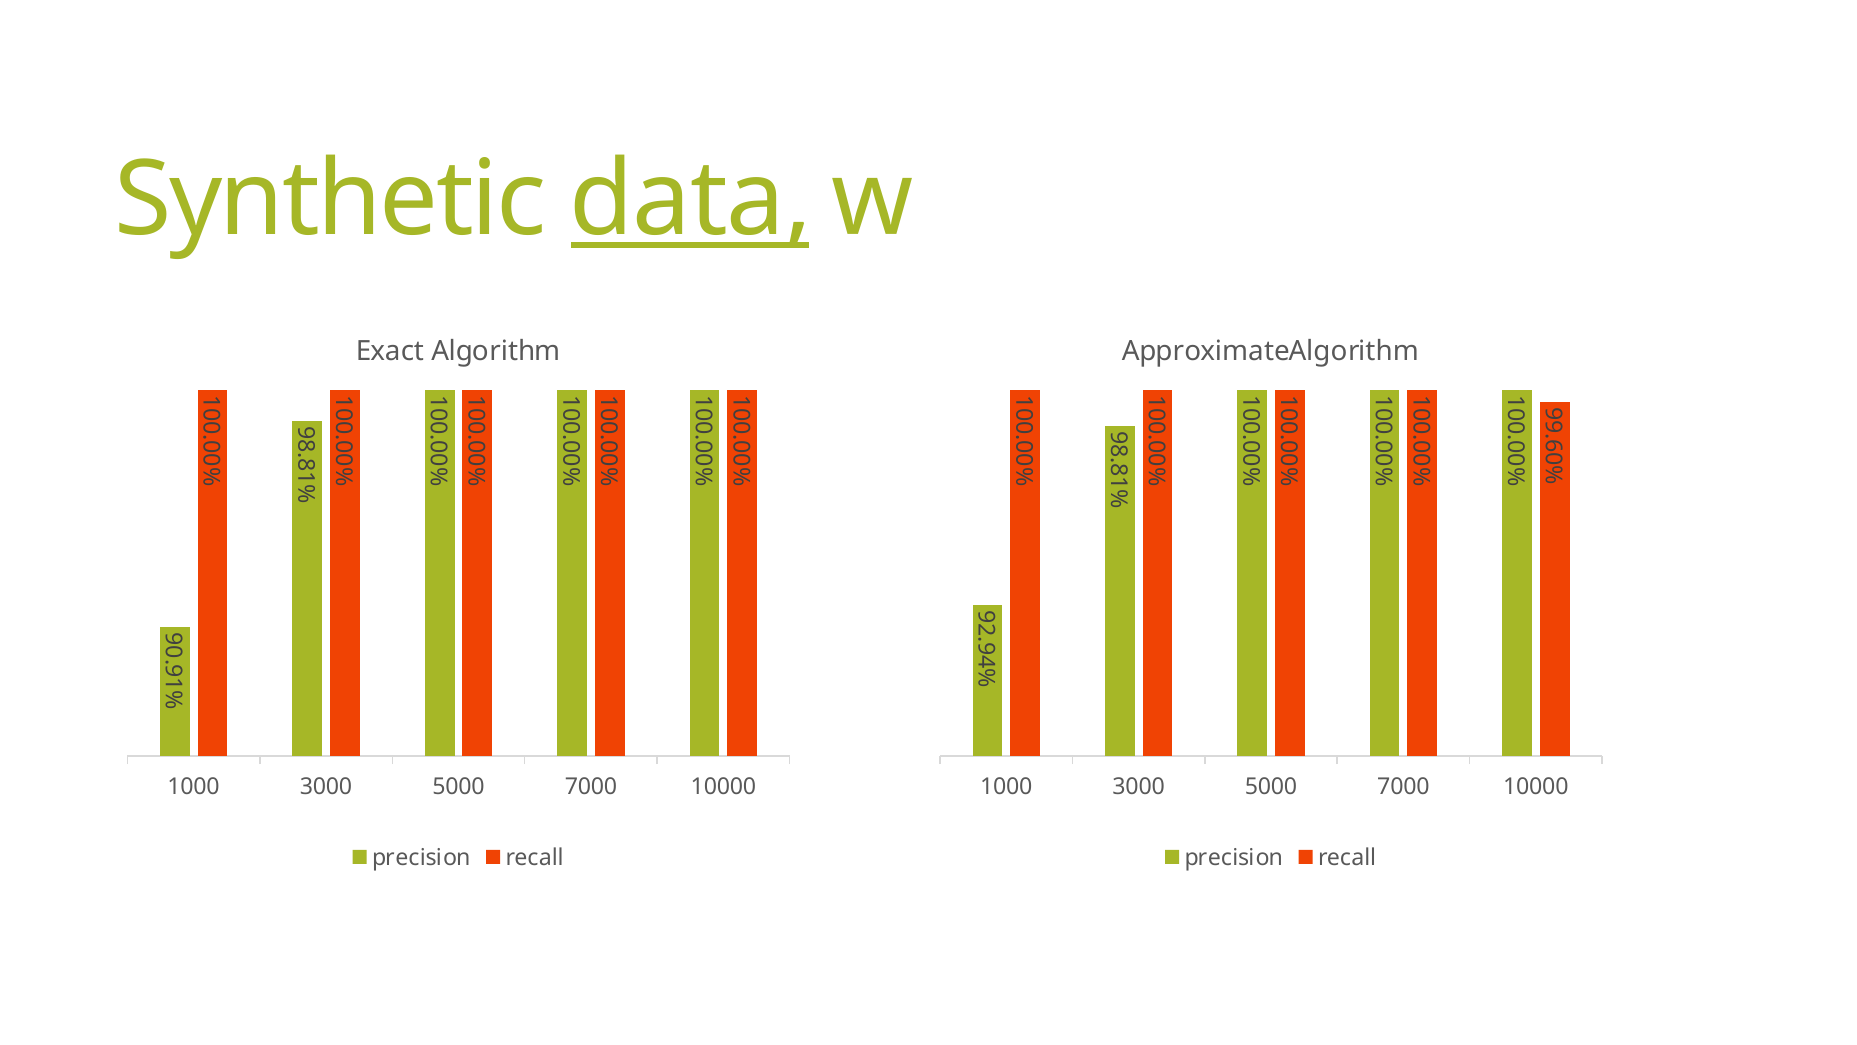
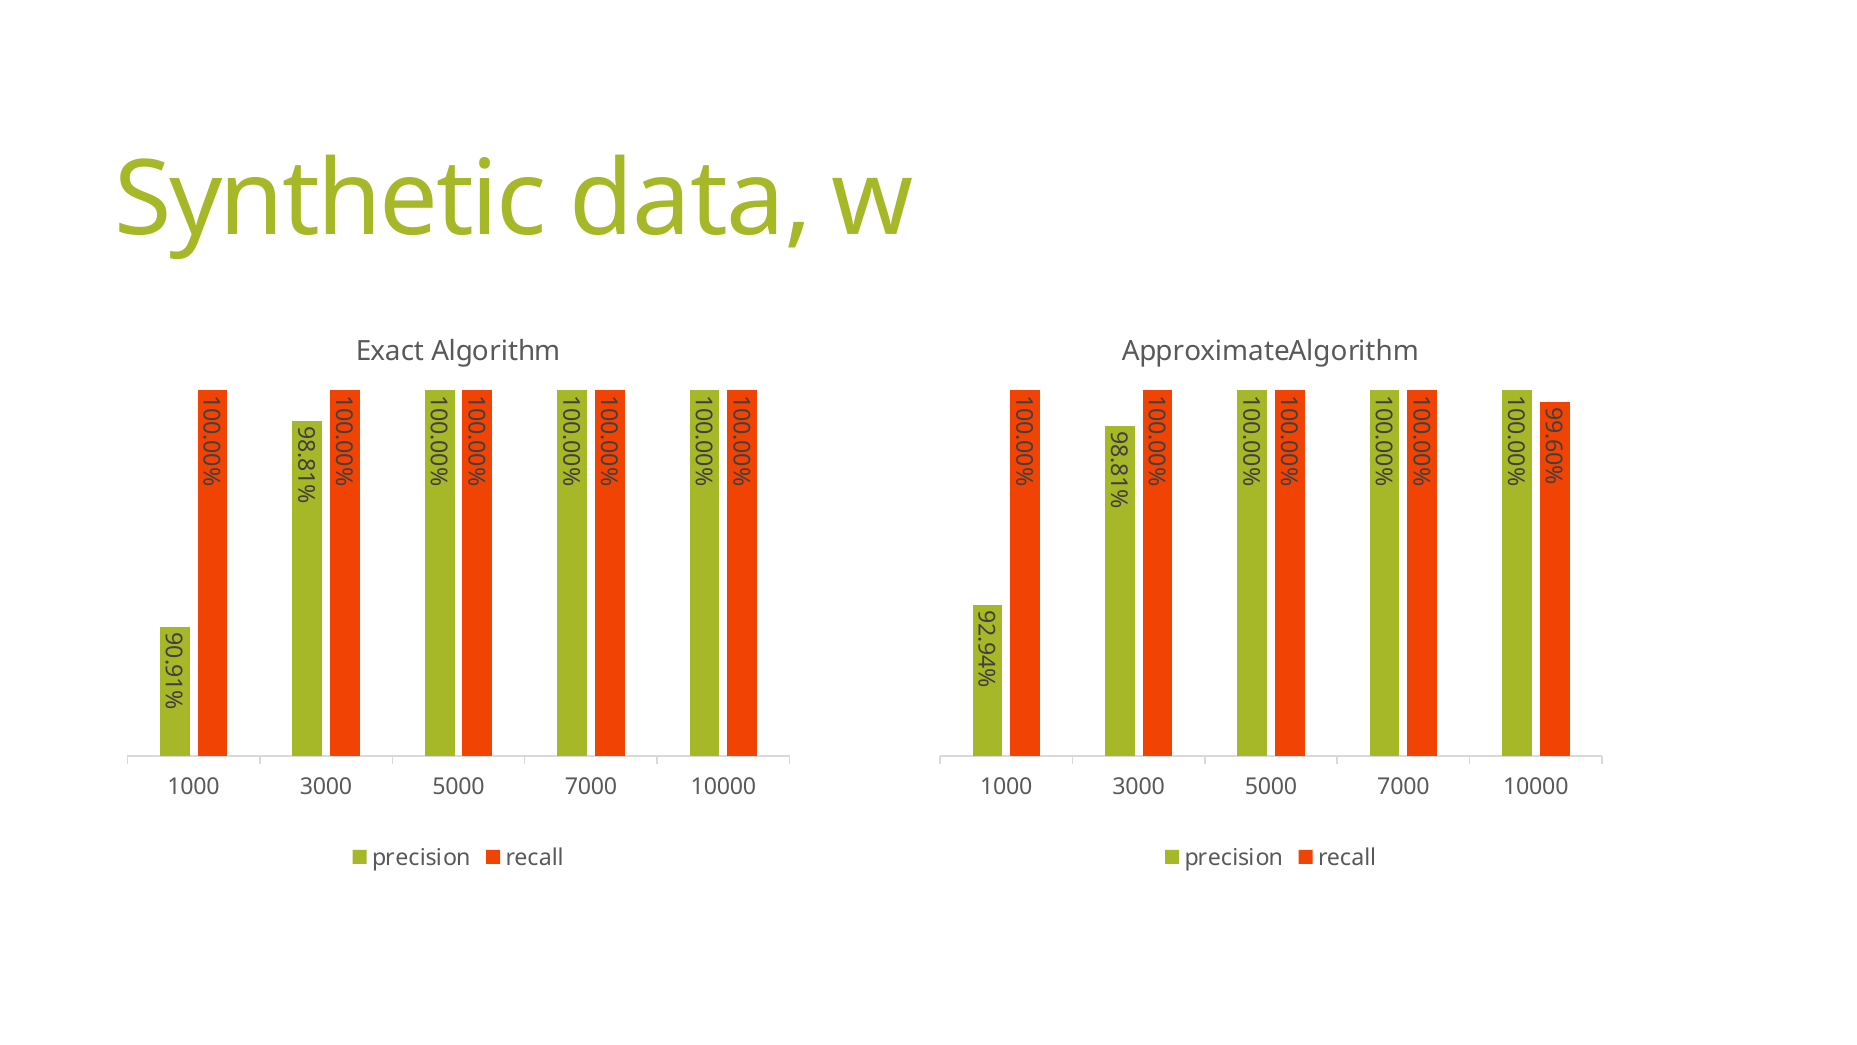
data underline: present -> none
